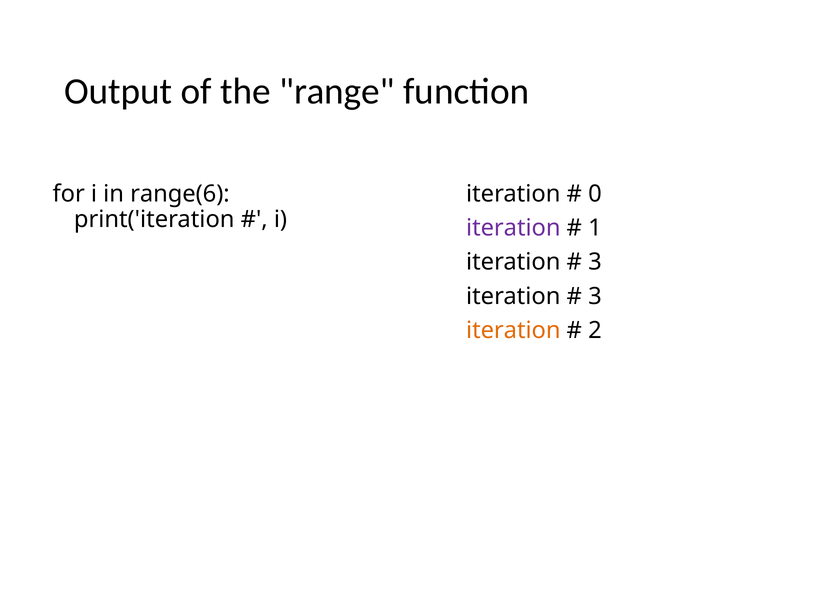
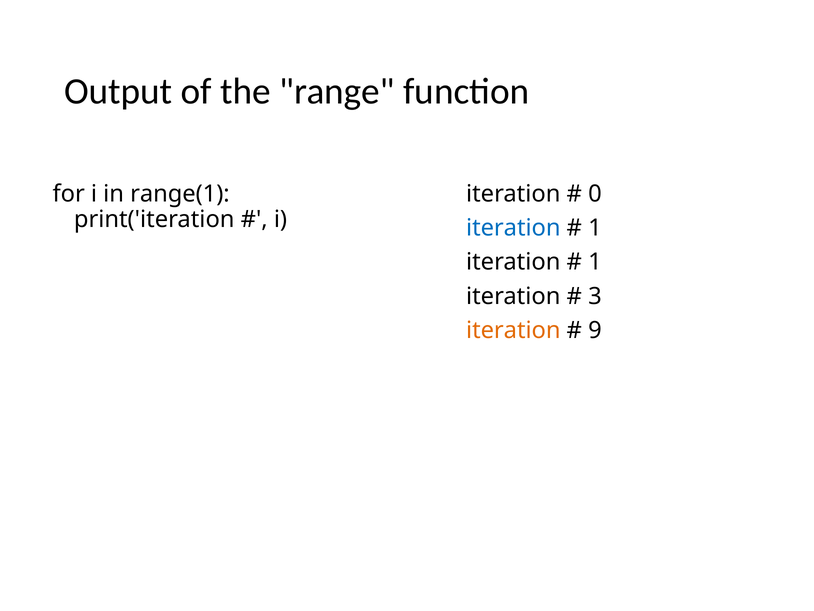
range(6: range(6 -> range(1
iteration at (513, 228) colour: purple -> blue
3 at (595, 262): 3 -> 1
2: 2 -> 9
